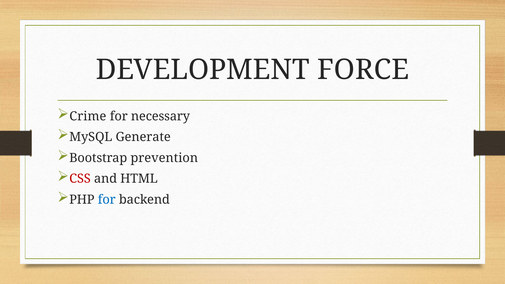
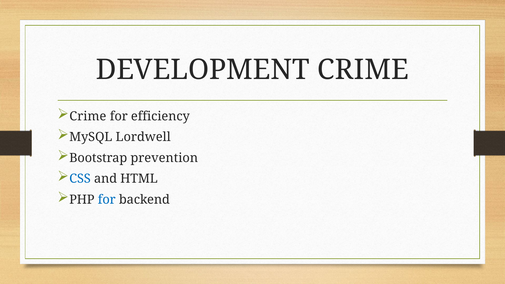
DEVELOPMENT FORCE: FORCE -> CRIME
necessary: necessary -> efficiency
Generate: Generate -> Lordwell
CSS colour: red -> blue
